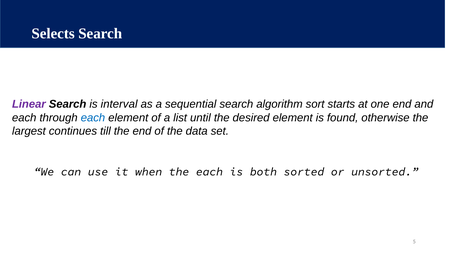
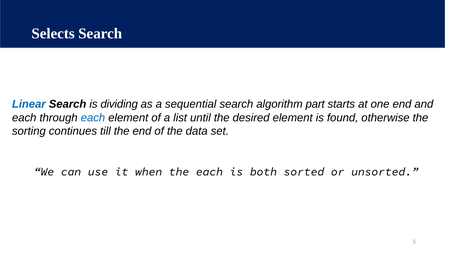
Linear colour: purple -> blue
interval: interval -> dividing
sort: sort -> part
largest: largest -> sorting
